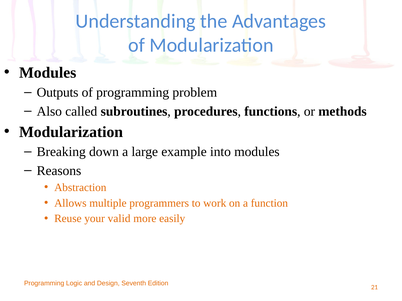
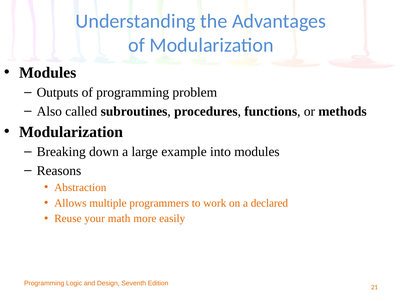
function: function -> declared
valid: valid -> math
